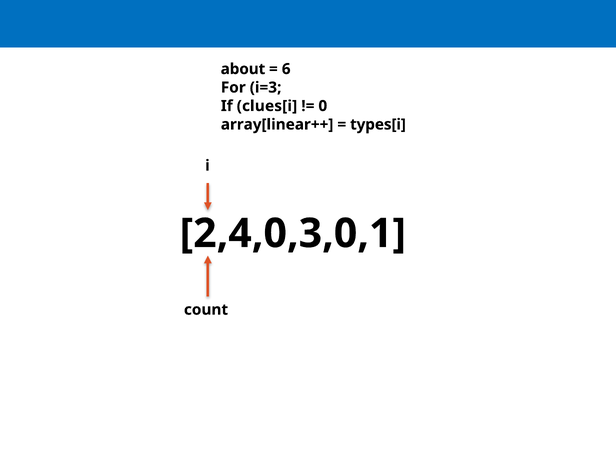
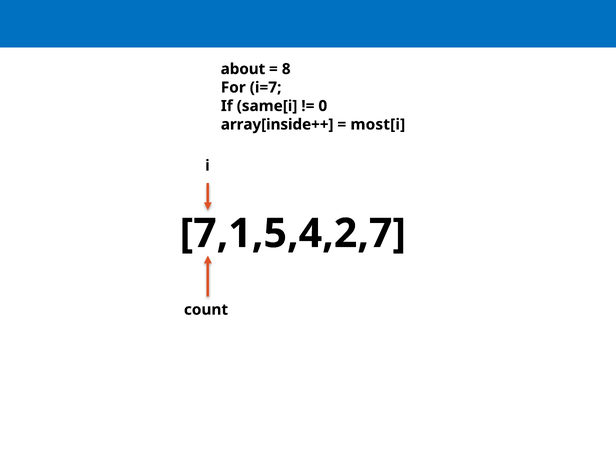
6: 6 -> 8
i=3: i=3 -> i=7
clues[i: clues[i -> same[i
array[linear++: array[linear++ -> array[inside++
types[i: types[i -> most[i
2,4,0,3,0,1: 2,4,0,3,0,1 -> 7,1,5,4,2,7
